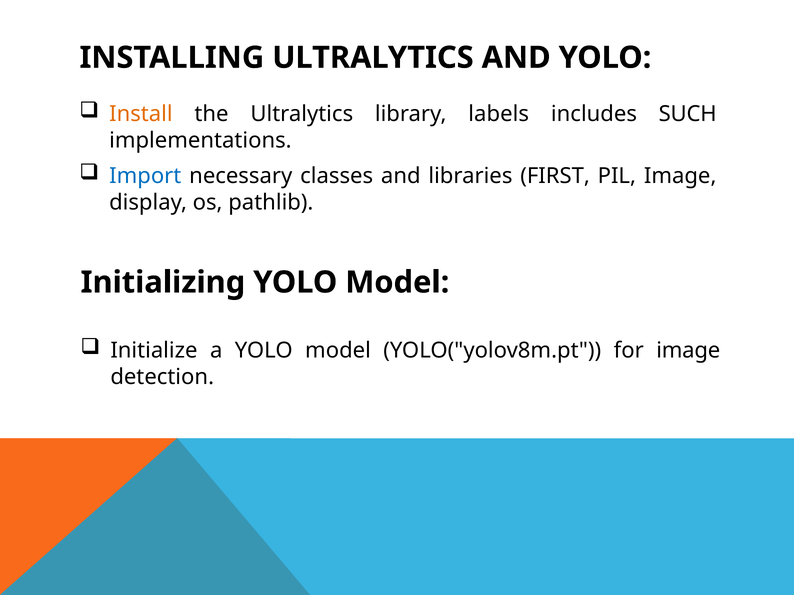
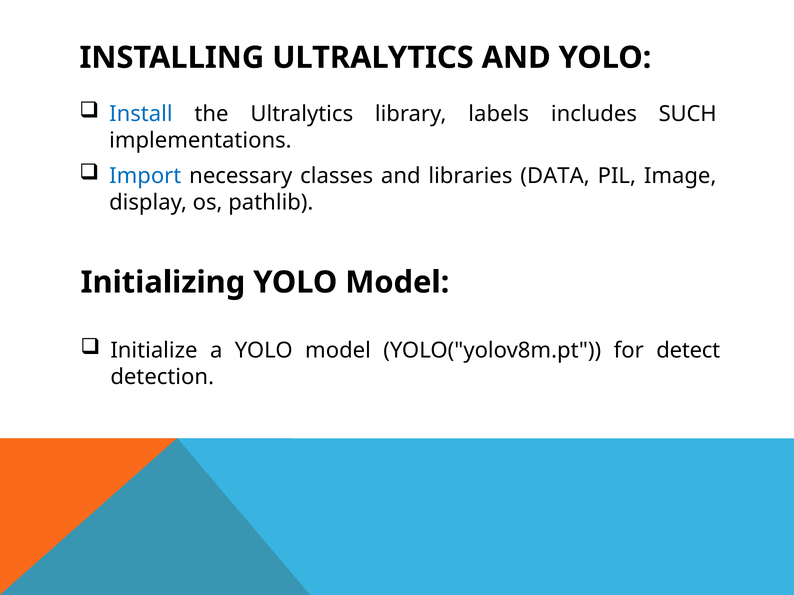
Install colour: orange -> blue
FIRST: FIRST -> DATA
for image: image -> detect
